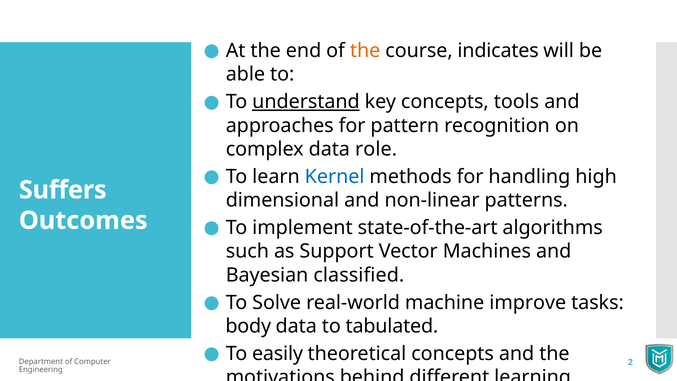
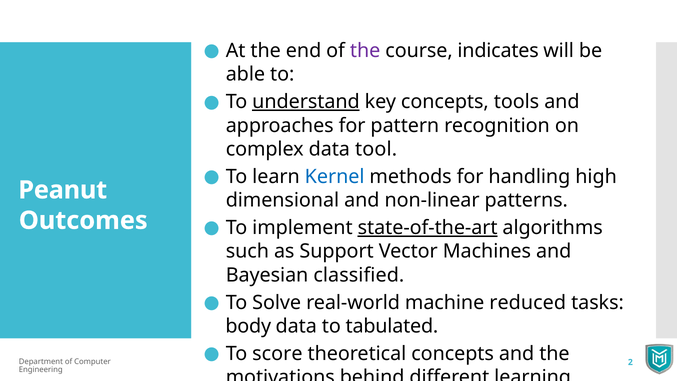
the at (365, 51) colour: orange -> purple
role: role -> tool
Suffers: Suffers -> Peanut
state-of-the-art underline: none -> present
improve: improve -> reduced
easily: easily -> score
